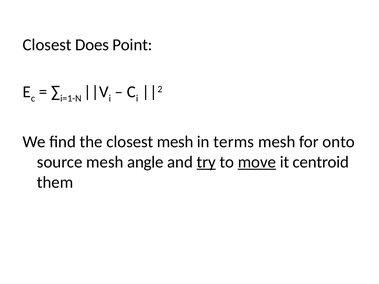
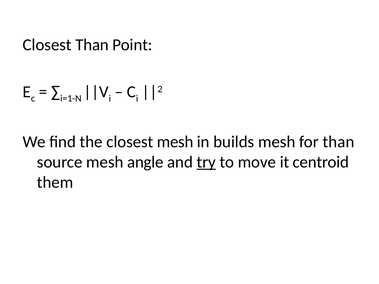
Closest Does: Does -> Than
terms: terms -> builds
for onto: onto -> than
move underline: present -> none
